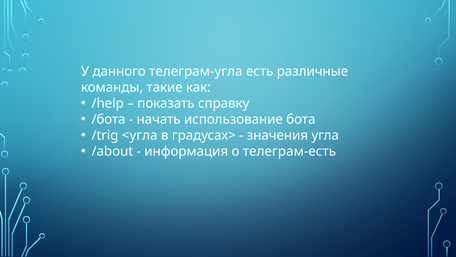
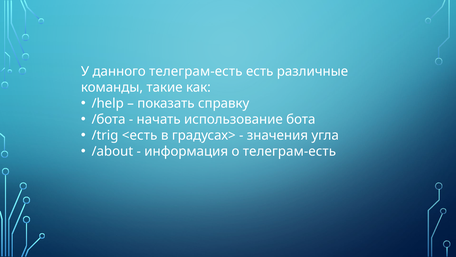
данного телеграм-угла: телеграм-угла -> телеграм-есть
<угла: <угла -> <есть
